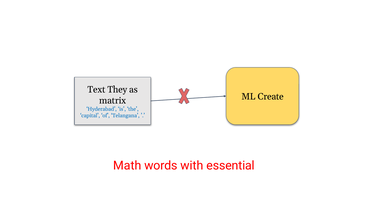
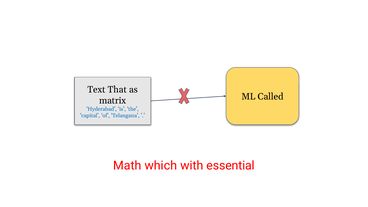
They: They -> That
Create: Create -> Called
words: words -> which
